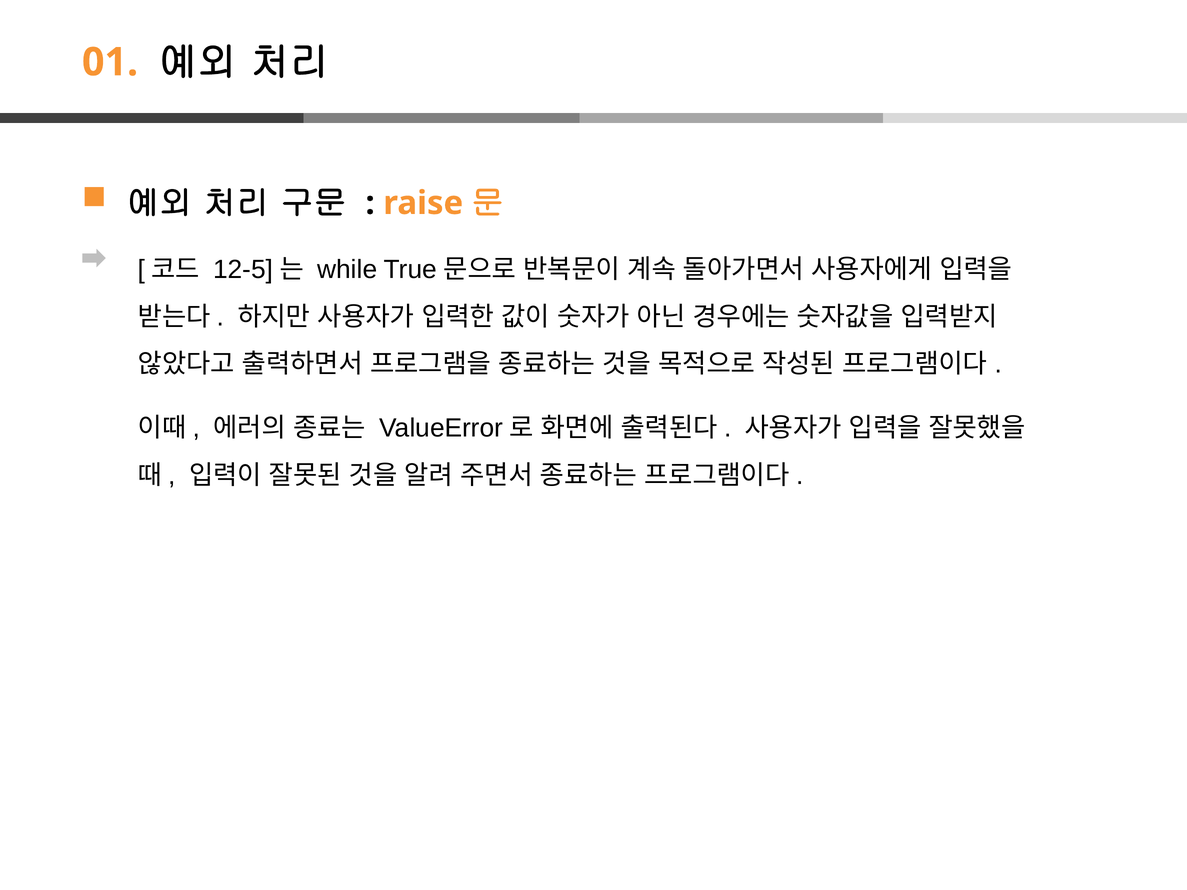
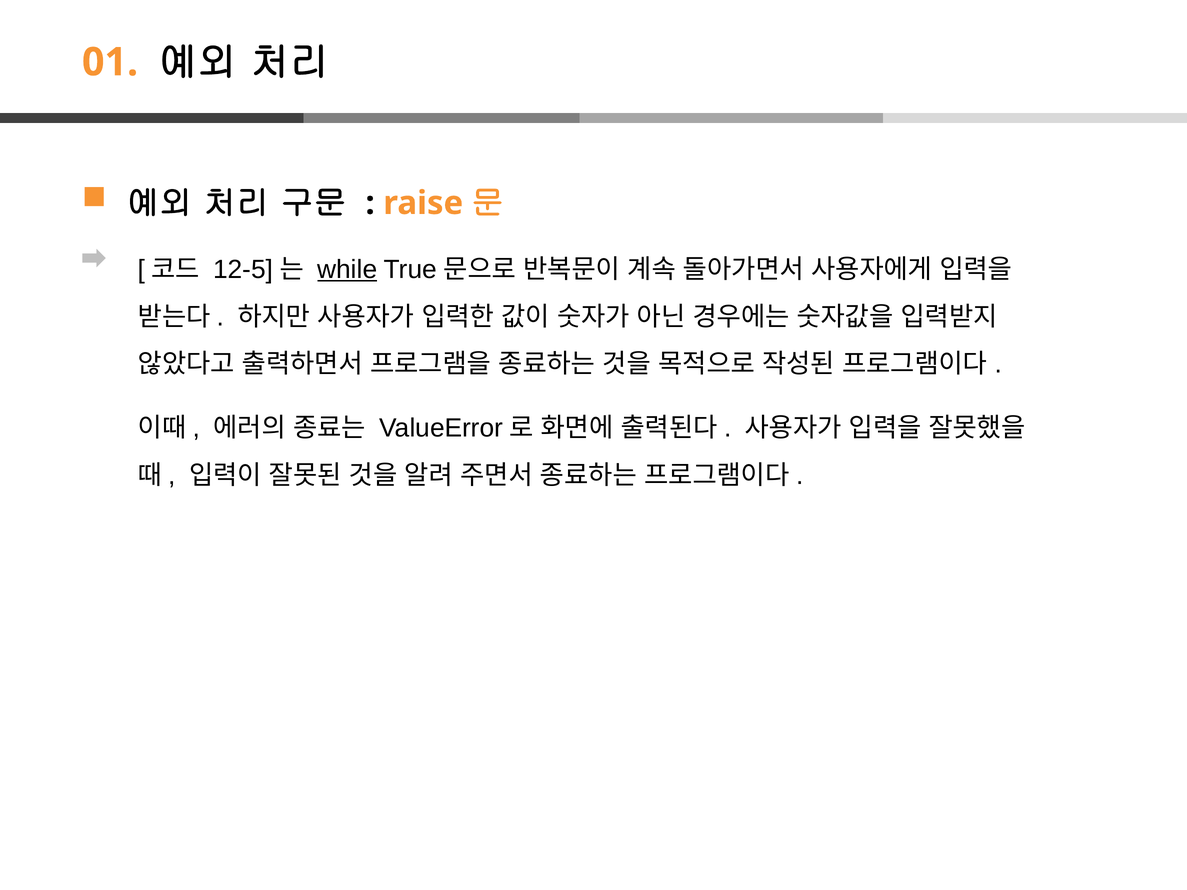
while underline: none -> present
